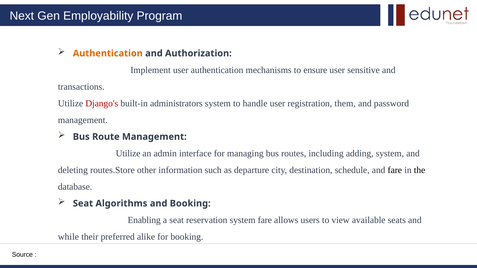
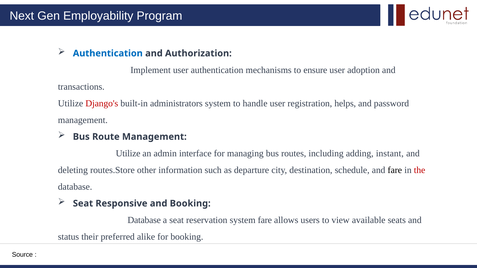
Authentication at (108, 53) colour: orange -> blue
sensitive: sensitive -> adoption
them: them -> helps
adding system: system -> instant
the colour: black -> red
Algorithms: Algorithms -> Responsive
Enabling at (144, 220): Enabling -> Database
while: while -> status
